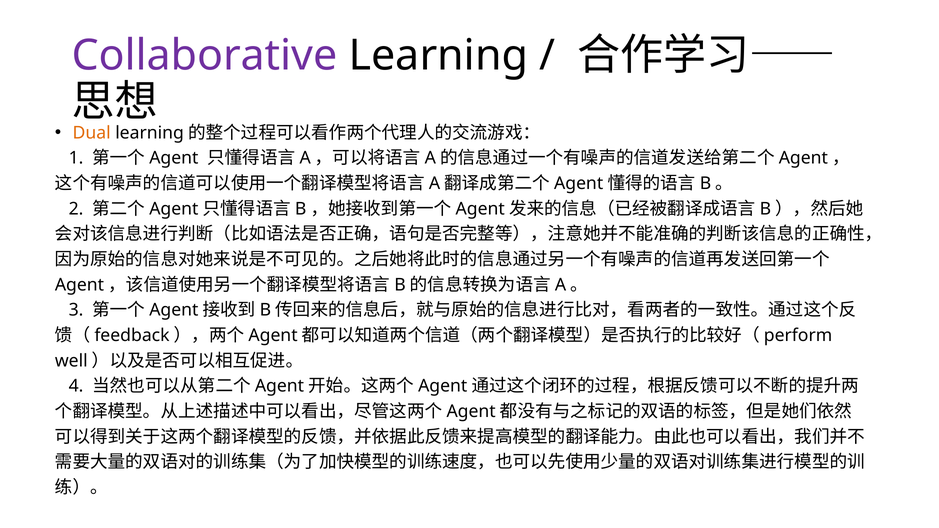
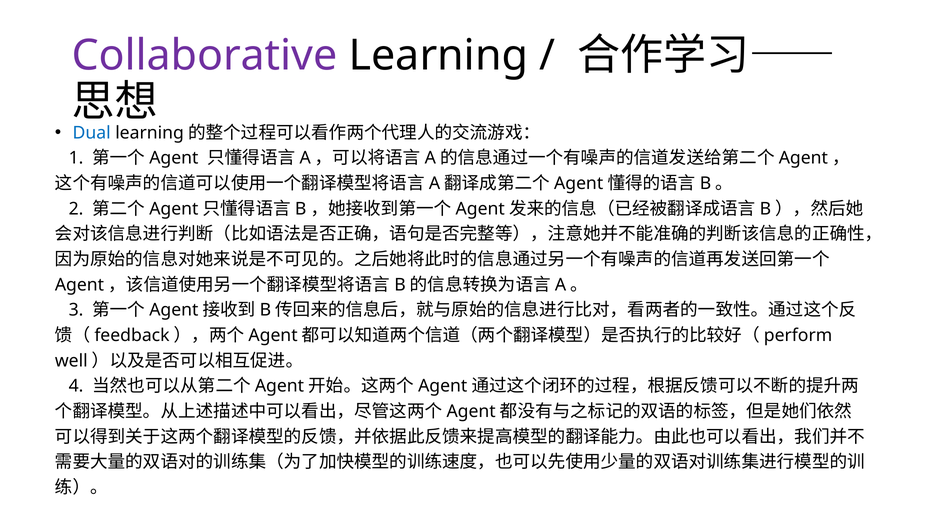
Dual colour: orange -> blue
